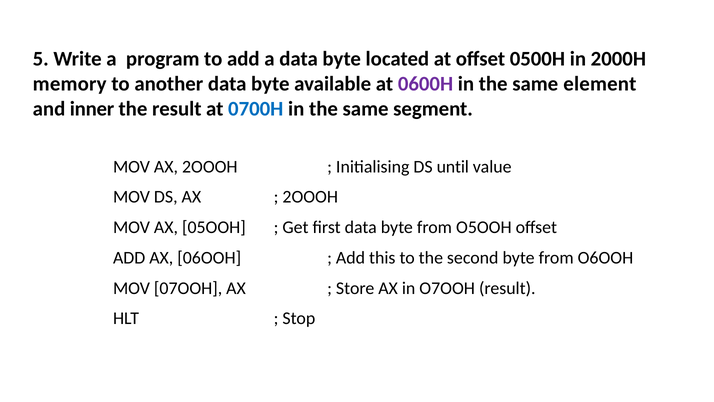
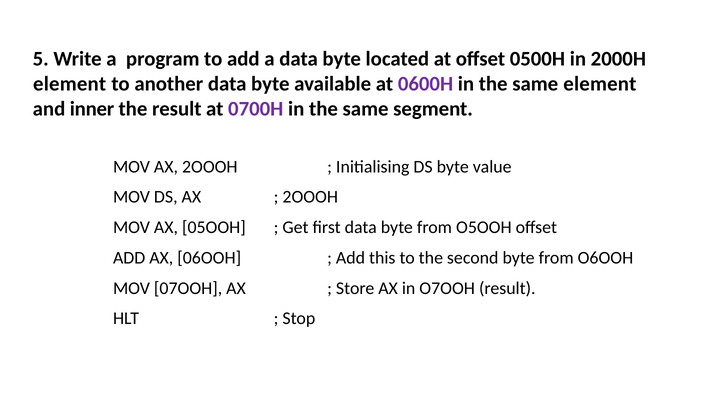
memory at (70, 84): memory -> element
0700H colour: blue -> purple
DS until: until -> byte
